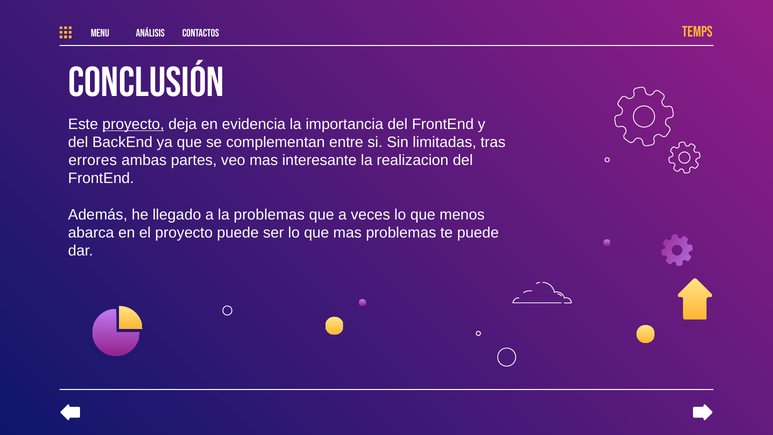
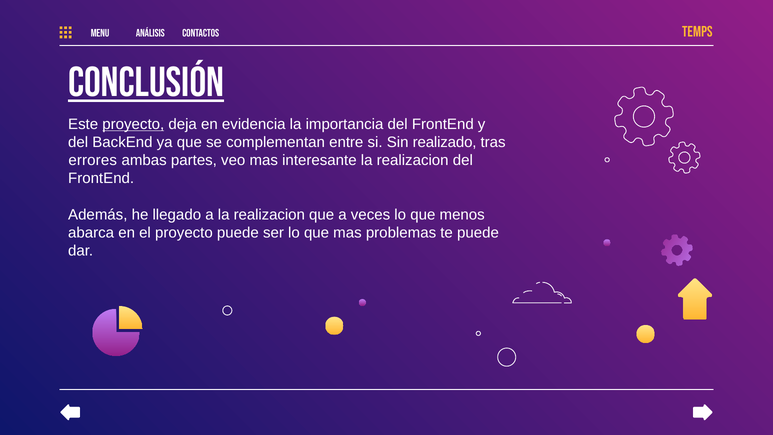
Conclusión underline: none -> present
limitadas: limitadas -> realizado
a la problemas: problemas -> realizacion
